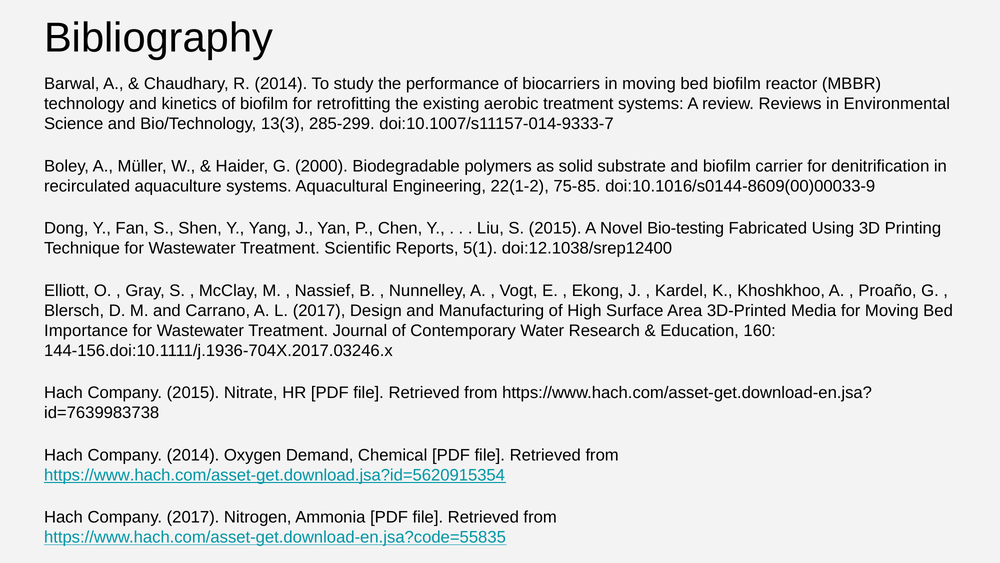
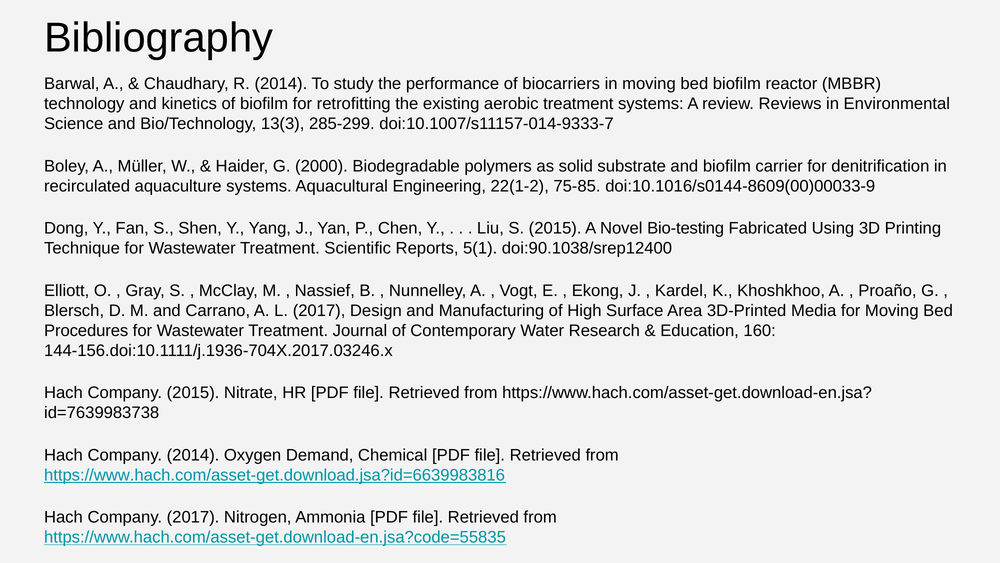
doi:12.1038/srep12400: doi:12.1038/srep12400 -> doi:90.1038/srep12400
Importance: Importance -> Procedures
https://www.hach.com/asset-get.download.jsa?id=5620915354: https://www.hach.com/asset-get.download.jsa?id=5620915354 -> https://www.hach.com/asset-get.download.jsa?id=6639983816
